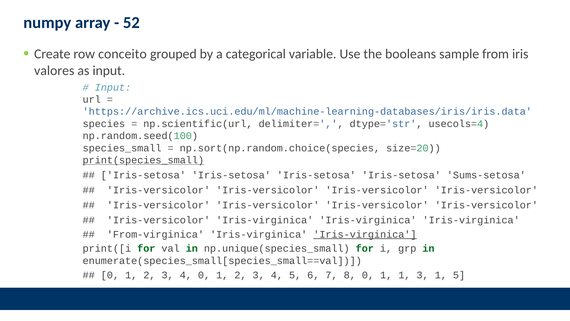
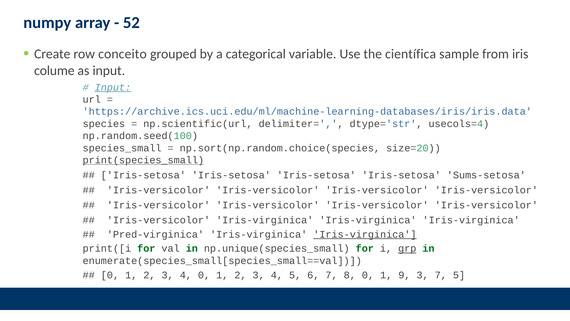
booleans: booleans -> científica
valores: valores -> colume
Input at (113, 87) underline: none -> present
From-virginica: From-virginica -> Pred-virginica
grp underline: none -> present
1 1: 1 -> 9
3 1: 1 -> 7
